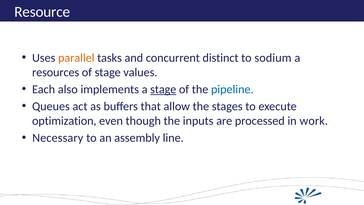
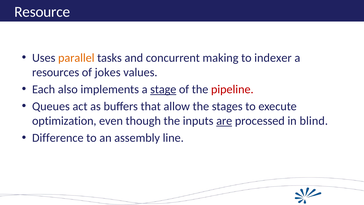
distinct: distinct -> making
sodium: sodium -> indexer
of stage: stage -> jokes
pipeline colour: blue -> red
are underline: none -> present
work: work -> blind
Necessary: Necessary -> Difference
